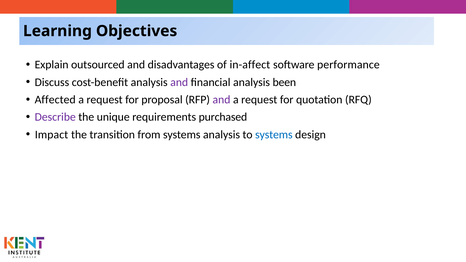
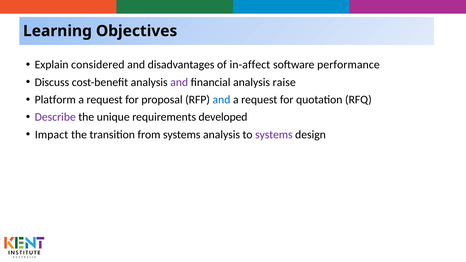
outsourced: outsourced -> considered
been: been -> raise
Affected: Affected -> Platform
and at (221, 100) colour: purple -> blue
purchased: purchased -> developed
systems at (274, 135) colour: blue -> purple
